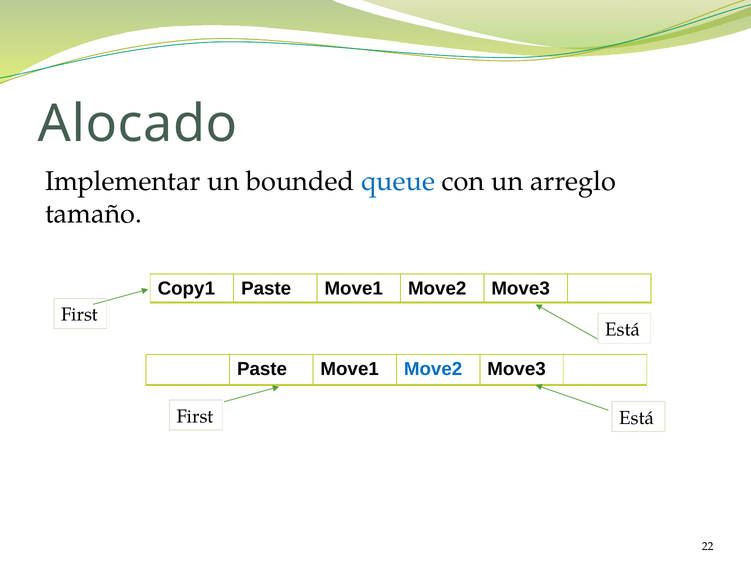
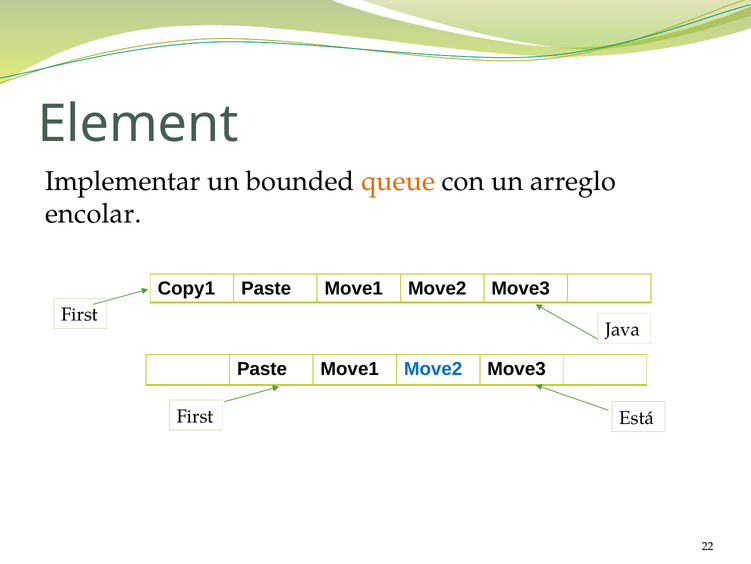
Alocado: Alocado -> Element
queue colour: blue -> orange
tamaño: tamaño -> encolar
Está at (623, 329): Está -> Java
